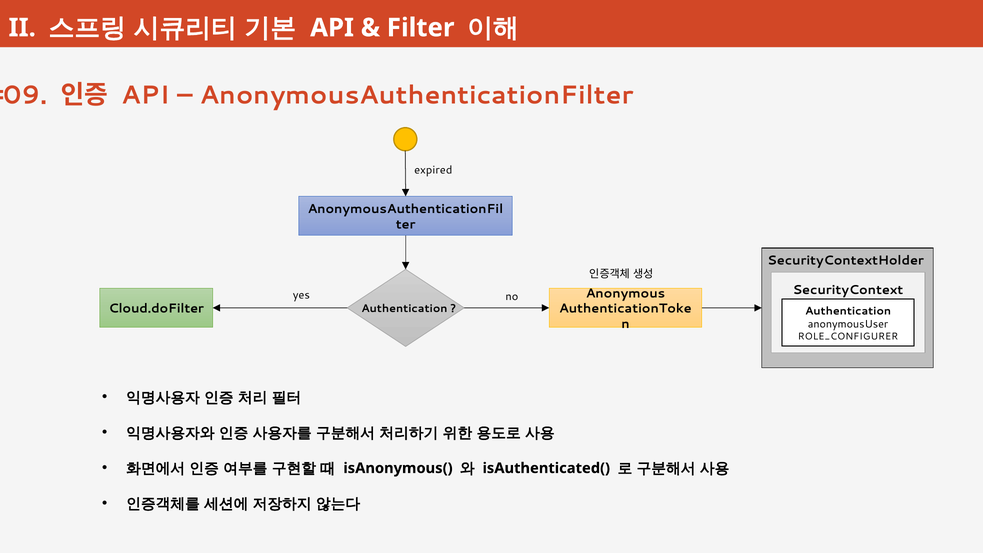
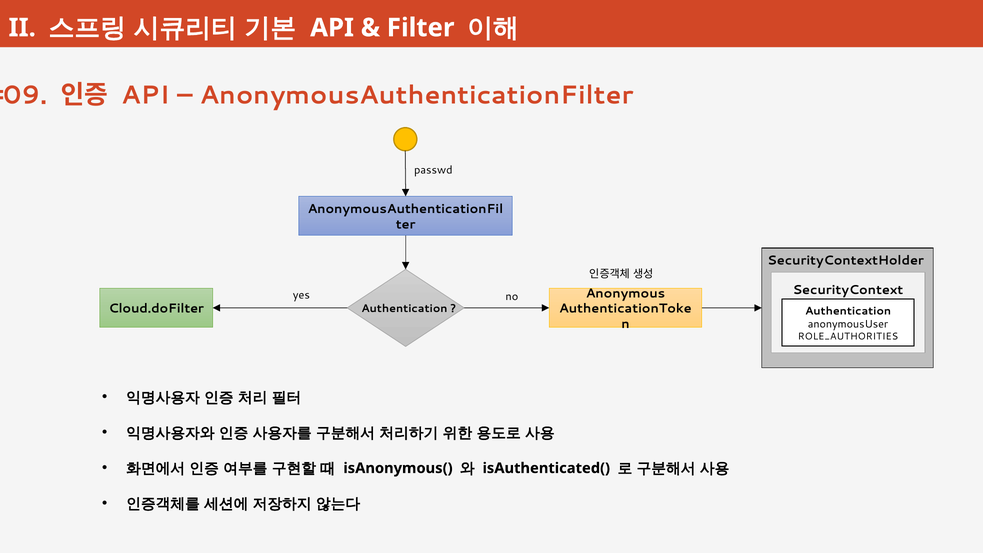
expired: expired -> passwd
ROLE_CONFIGURER: ROLE_CONFIGURER -> ROLE_AUTHORITIES
